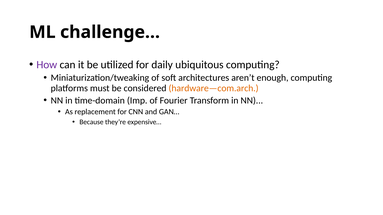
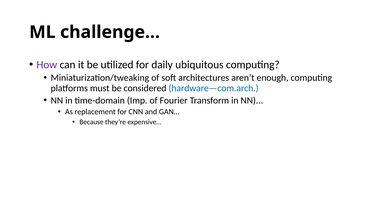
hardware—com.arch colour: orange -> blue
